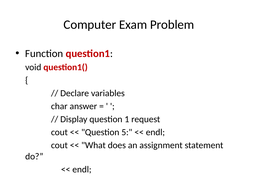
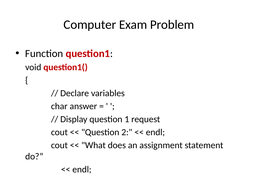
5: 5 -> 2
